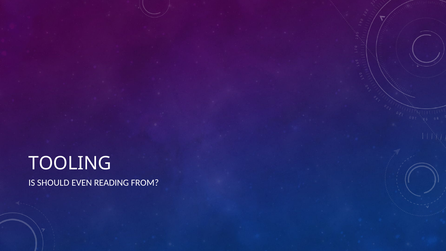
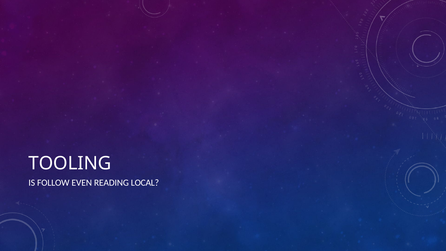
SHOULD: SHOULD -> FOLLOW
FROM: FROM -> LOCAL
